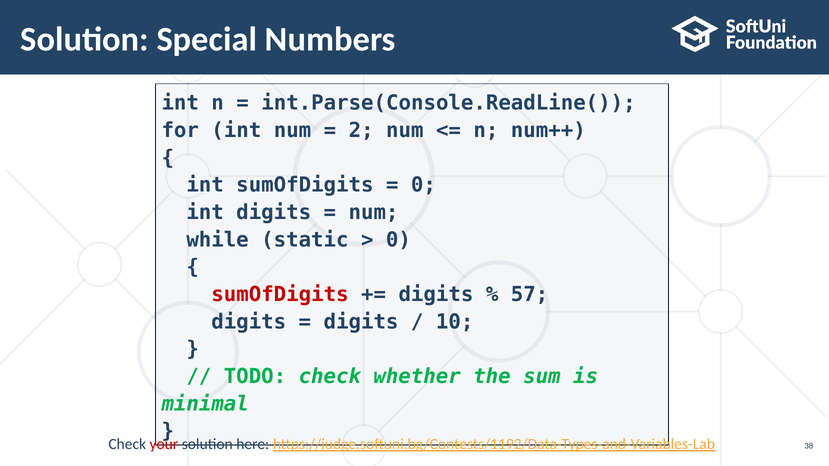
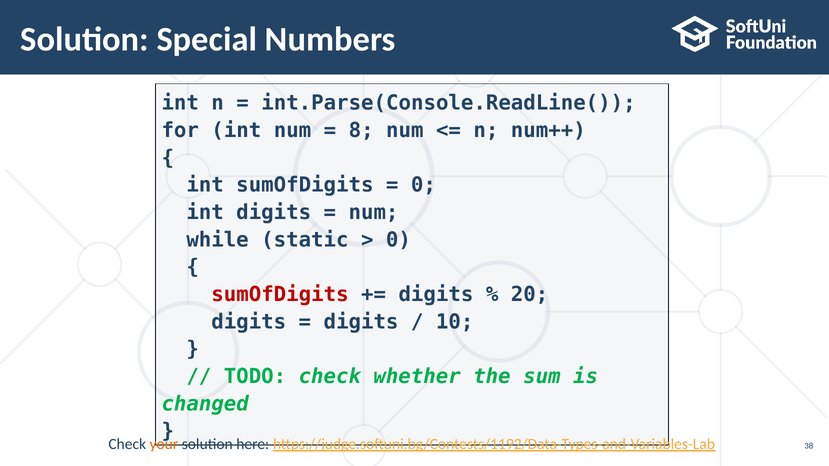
2: 2 -> 8
57: 57 -> 20
minimal: minimal -> changed
your colour: red -> orange
